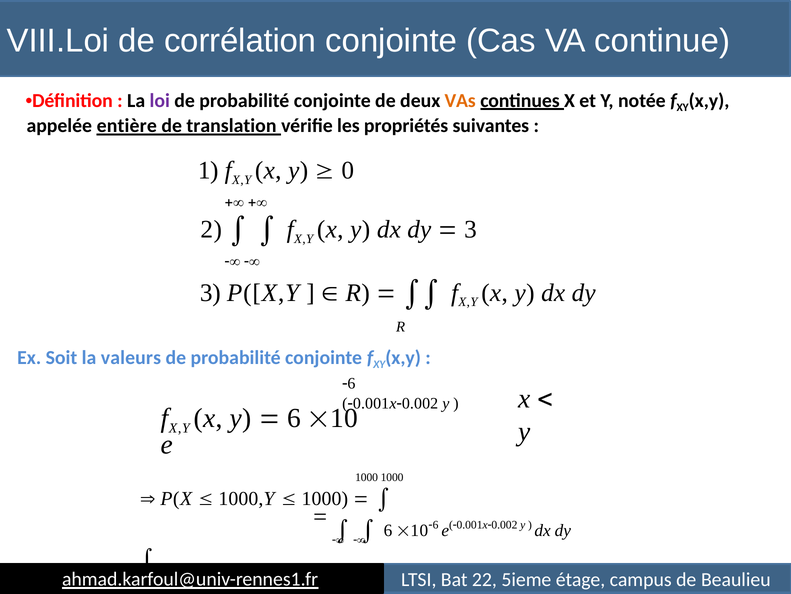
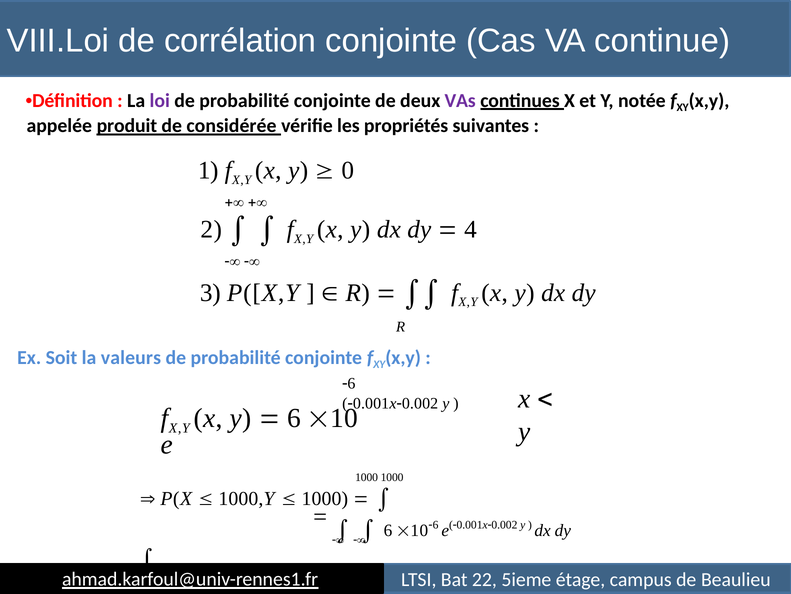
VAs colour: orange -> purple
entière: entière -> produit
translation: translation -> considérée
3 at (471, 229): 3 -> 4
